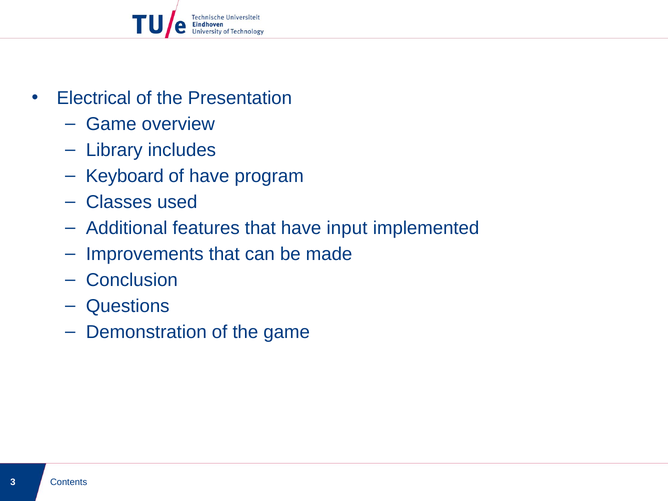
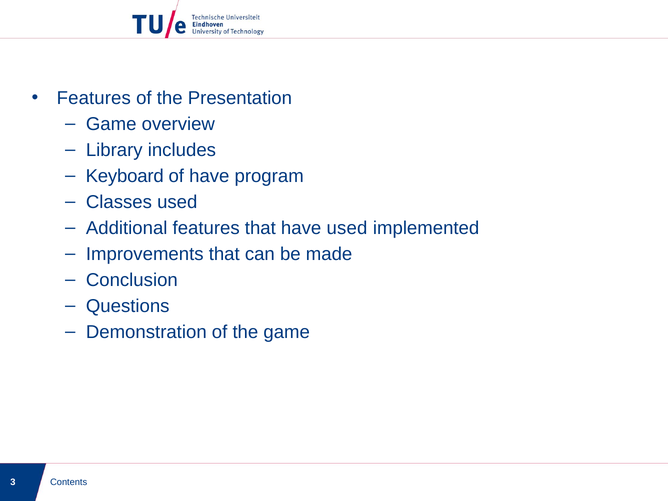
Electrical at (94, 98): Electrical -> Features
have input: input -> used
